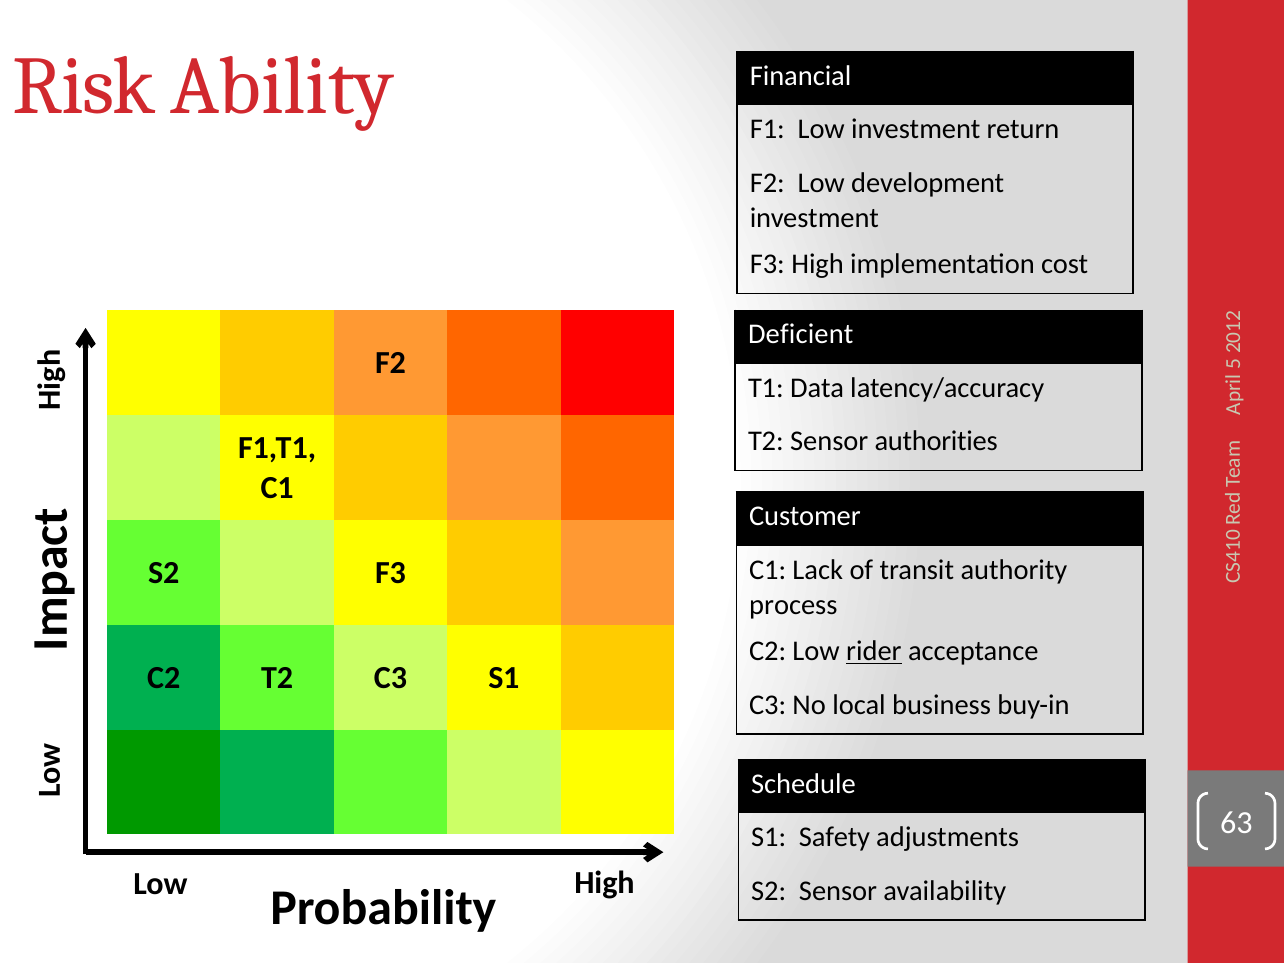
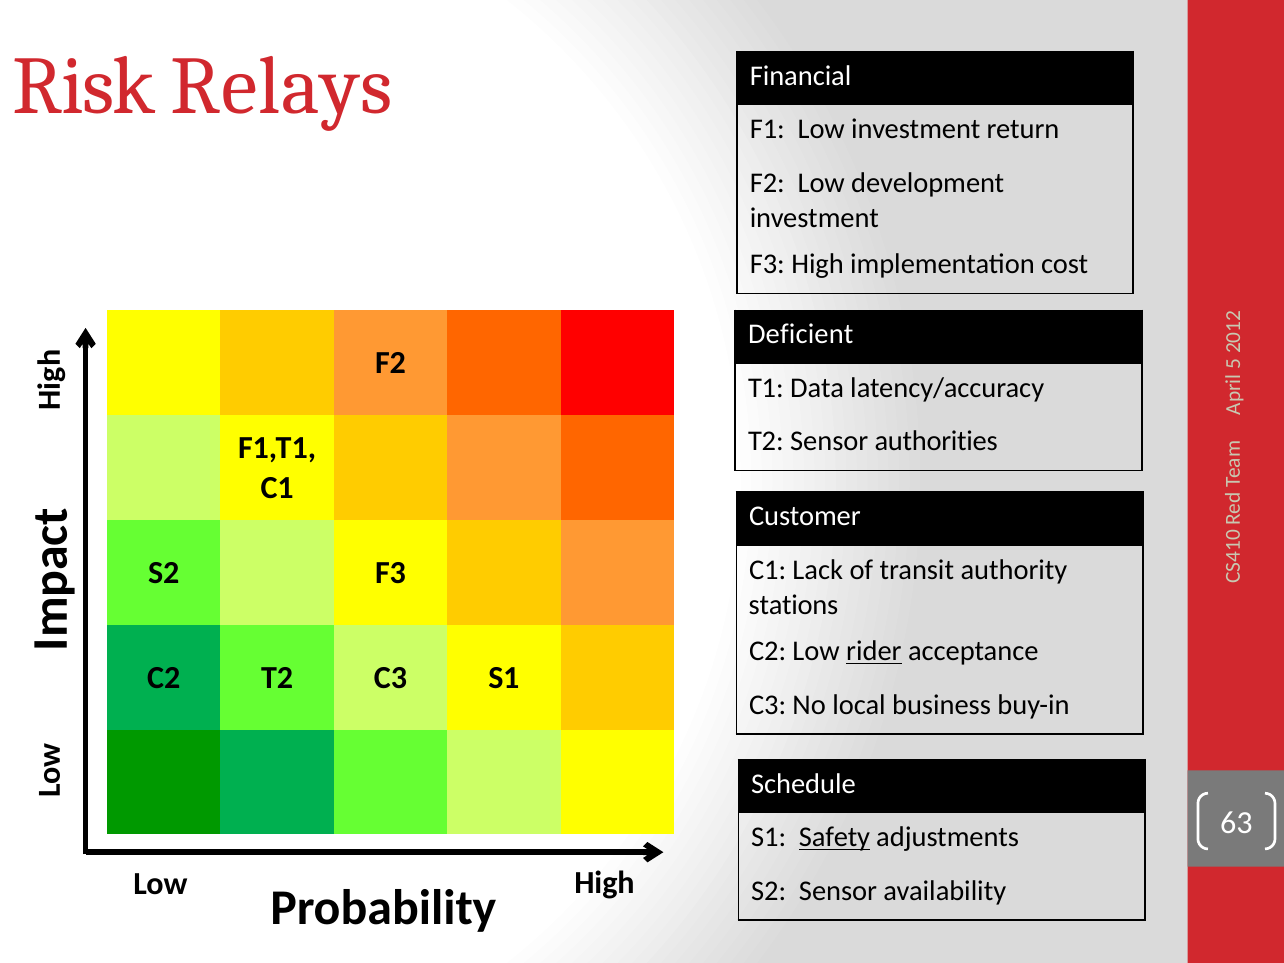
Ability: Ability -> Relays
process: process -> stations
Safety underline: none -> present
